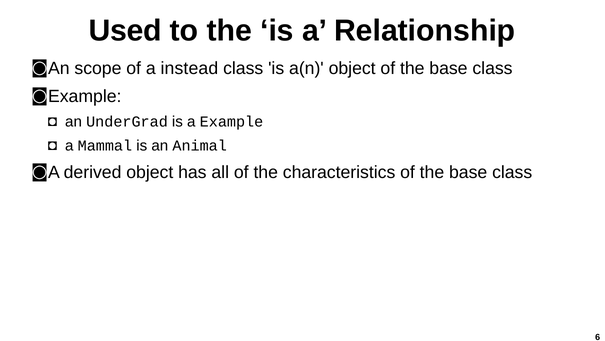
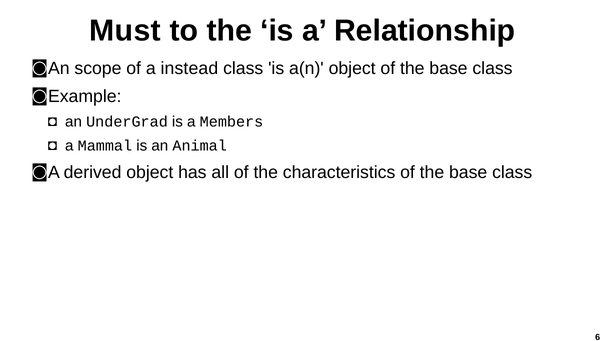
Used: Used -> Must
Example: Example -> Members
